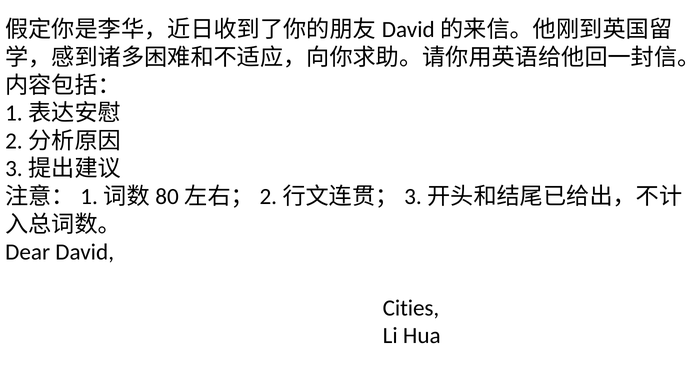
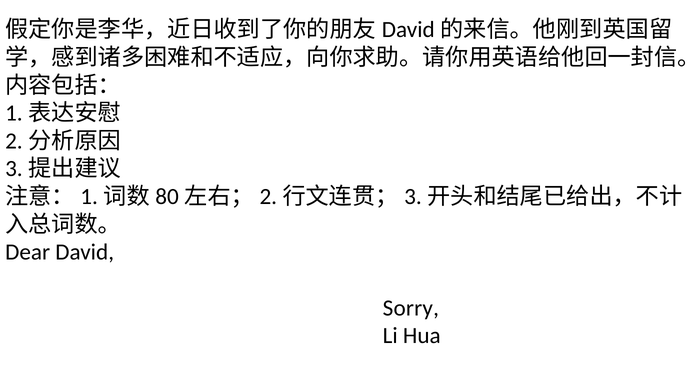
Cities: Cities -> Sorry
